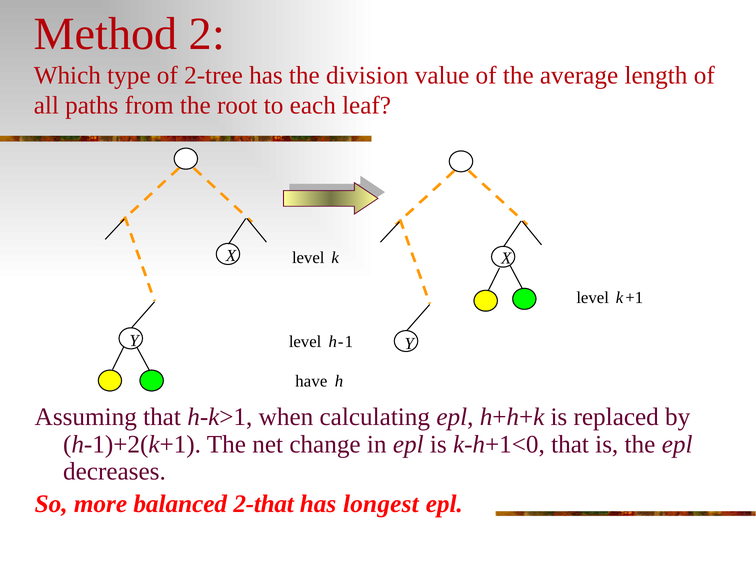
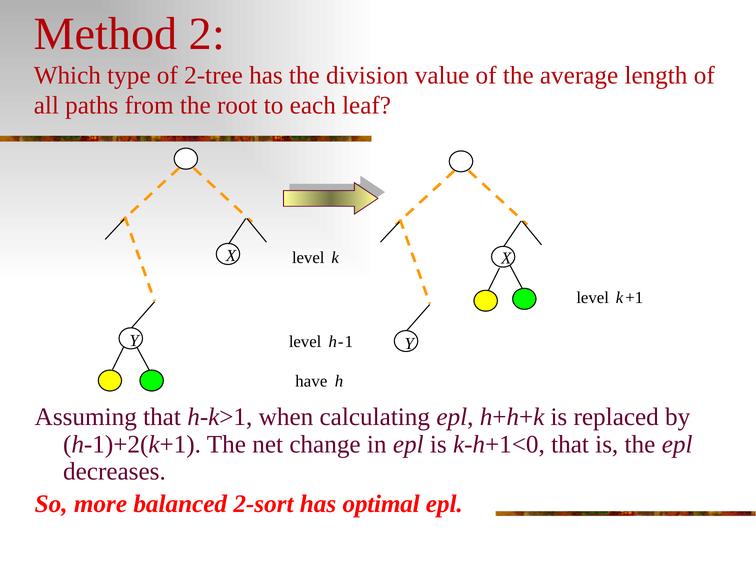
2-that: 2-that -> 2-sort
longest: longest -> optimal
